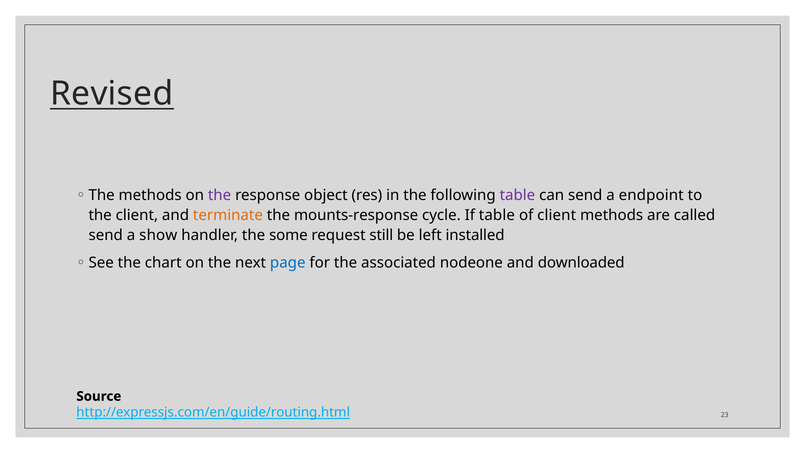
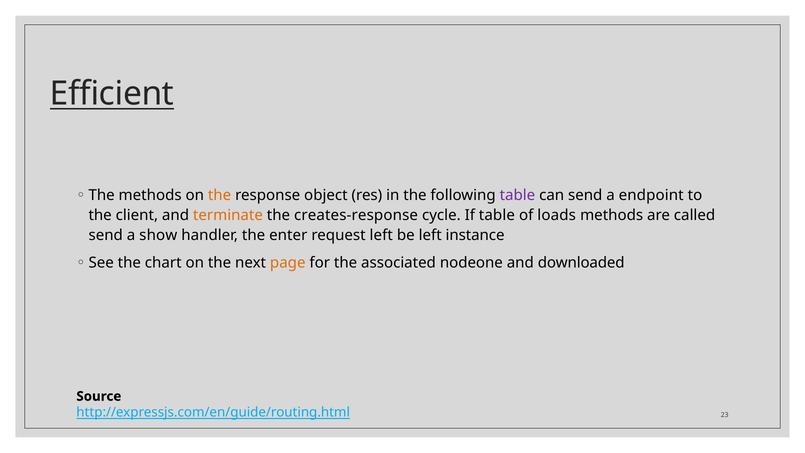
Revised: Revised -> Efficient
the at (220, 195) colour: purple -> orange
mounts-response: mounts-response -> creates-response
of client: client -> loads
some: some -> enter
request still: still -> left
installed: installed -> instance
page colour: blue -> orange
